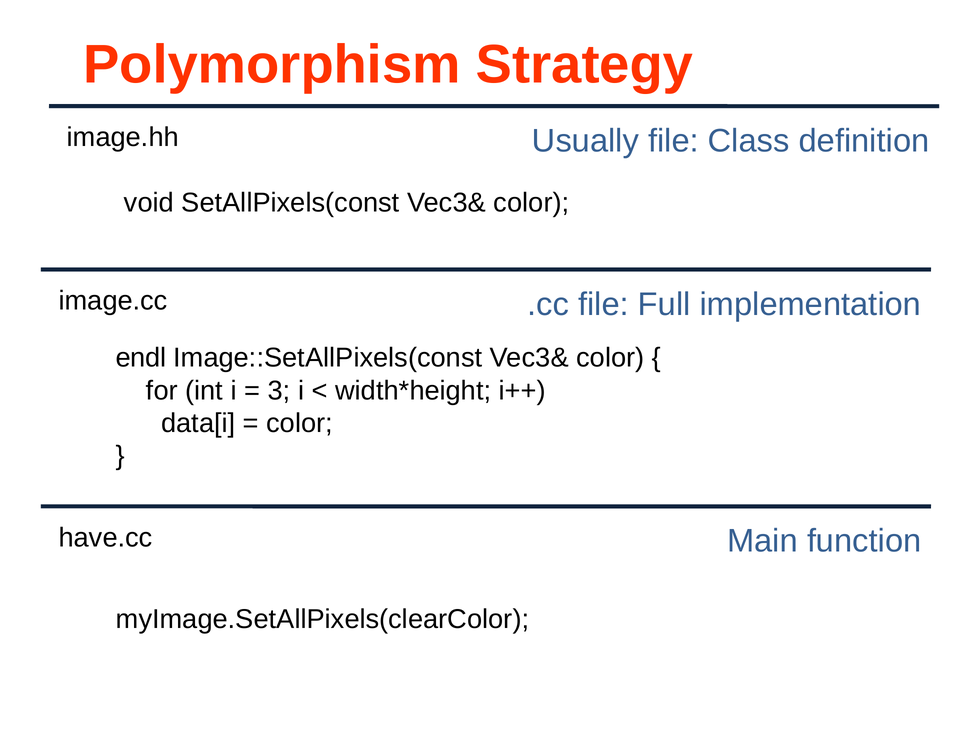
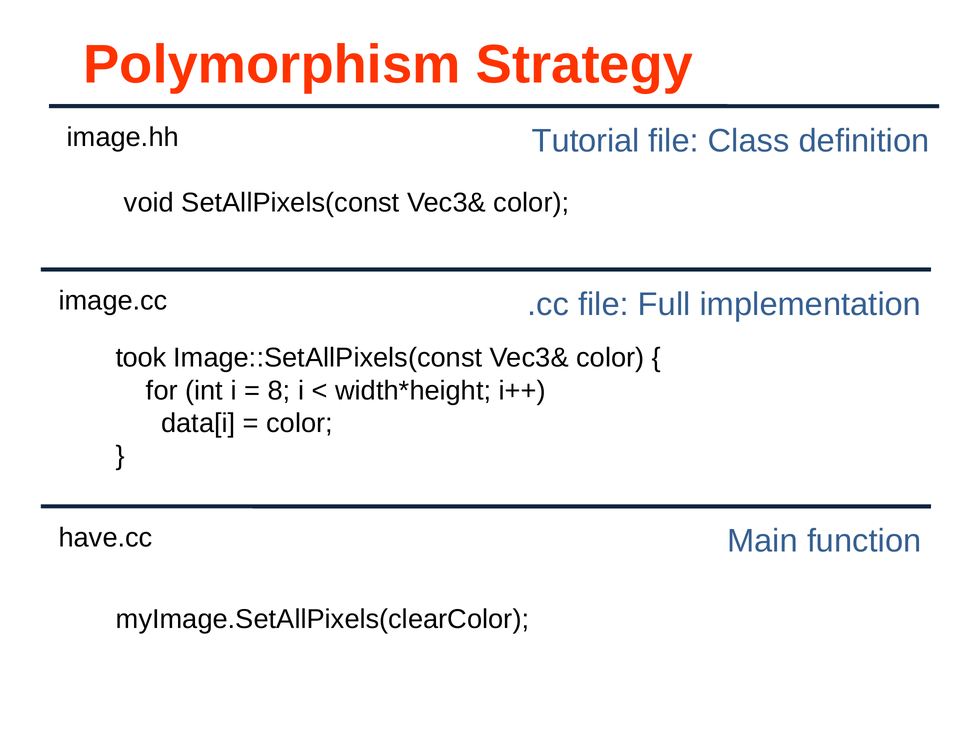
Usually: Usually -> Tutorial
endl: endl -> took
3: 3 -> 8
